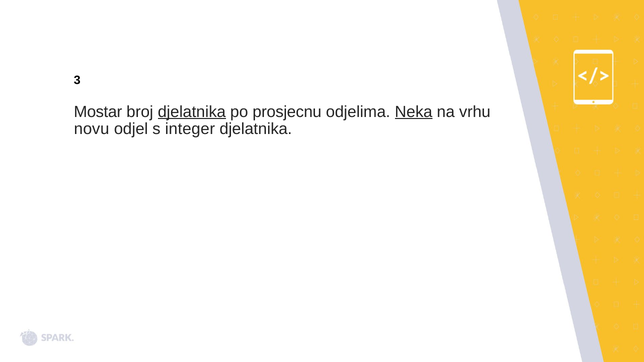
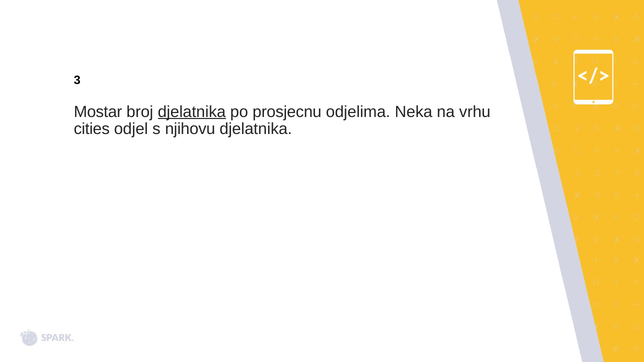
Neka underline: present -> none
novu: novu -> cities
integer: integer -> njihovu
